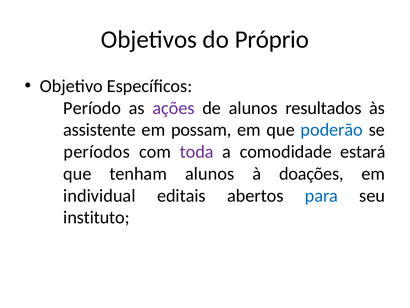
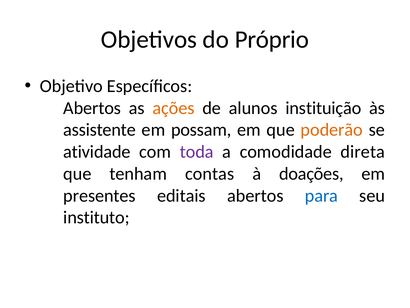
Período at (92, 108): Período -> Abertos
ações colour: purple -> orange
resultados: resultados -> instituição
poderão colour: blue -> orange
períodos: períodos -> atividade
estará: estará -> direta
tenham alunos: alunos -> contas
individual: individual -> presentes
